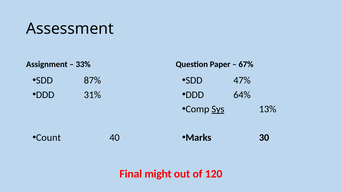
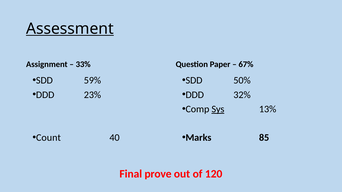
Assessment underline: none -> present
87%: 87% -> 59%
47%: 47% -> 50%
31%: 31% -> 23%
64%: 64% -> 32%
30: 30 -> 85
might: might -> prove
